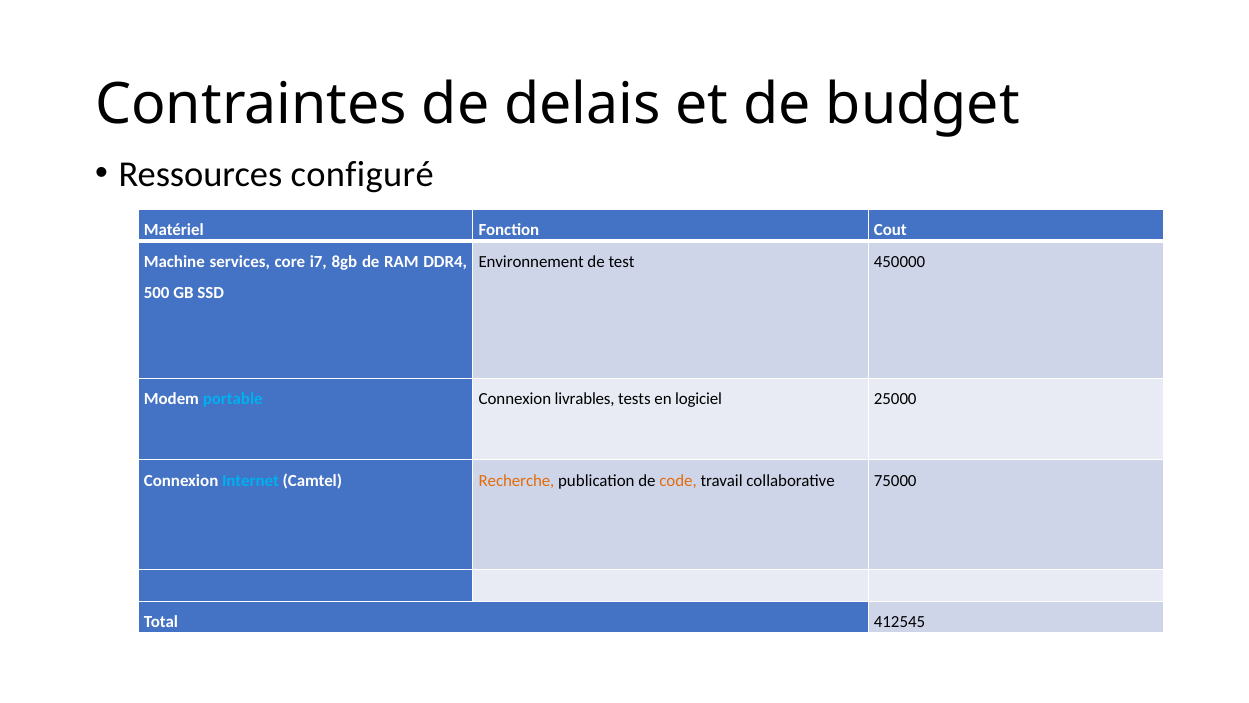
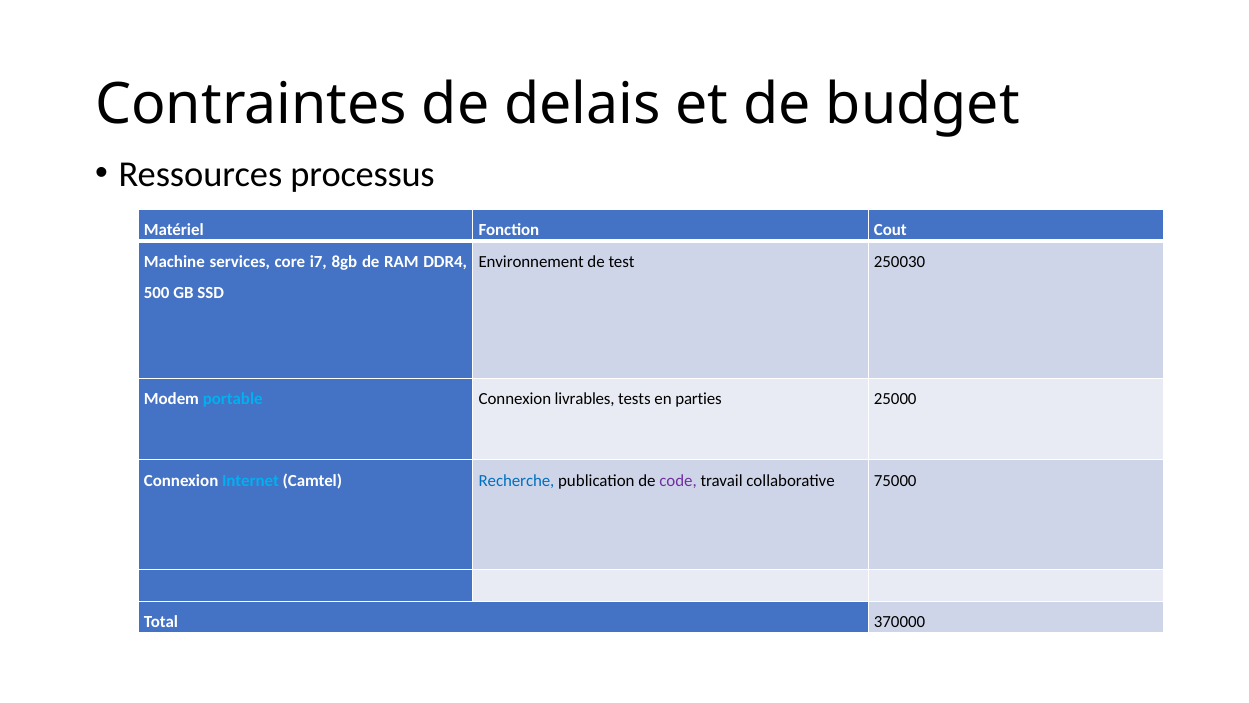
configuré: configuré -> processus
450000: 450000 -> 250030
logiciel: logiciel -> parties
Recherche colour: orange -> blue
code colour: orange -> purple
412545: 412545 -> 370000
